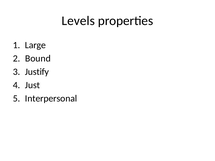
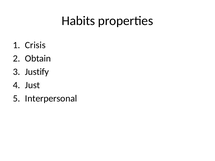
Levels: Levels -> Habits
Large: Large -> Crisis
Bound: Bound -> Obtain
